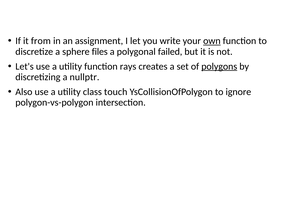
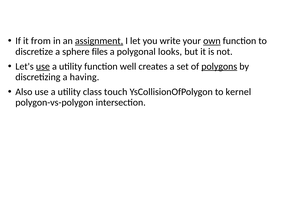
assignment underline: none -> present
failed: failed -> looks
use at (43, 66) underline: none -> present
rays: rays -> well
nullptr: nullptr -> having
ignore: ignore -> kernel
